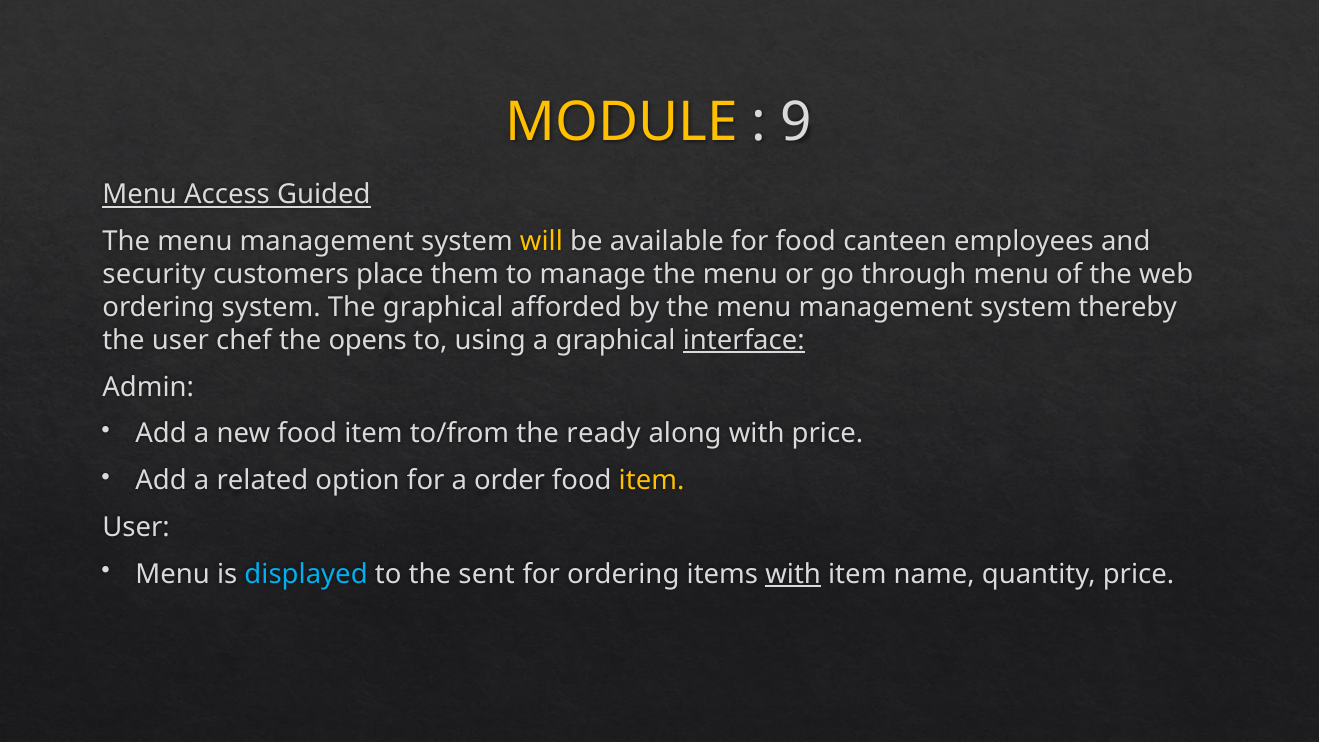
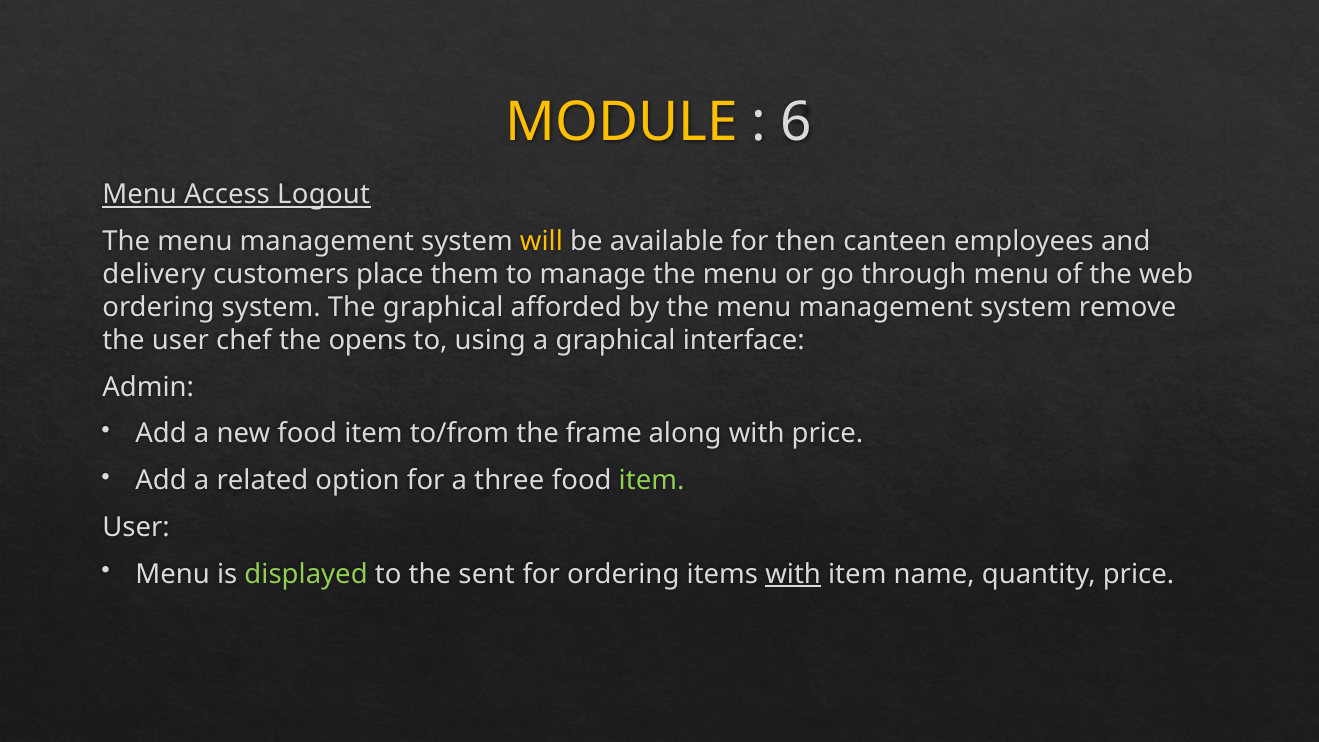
9: 9 -> 6
Guided: Guided -> Logout
for food: food -> then
security: security -> delivery
thereby: thereby -> remove
interface underline: present -> none
ready: ready -> frame
order: order -> three
item at (652, 481) colour: yellow -> light green
displayed colour: light blue -> light green
